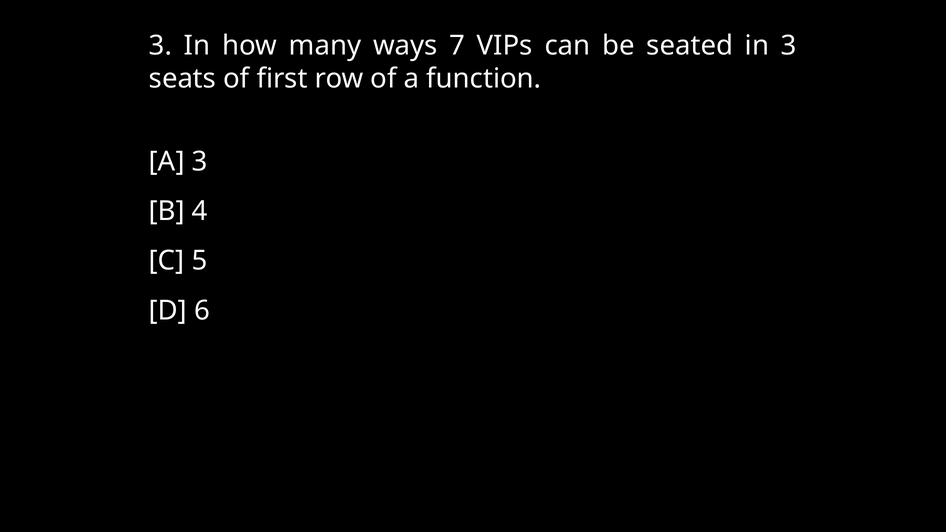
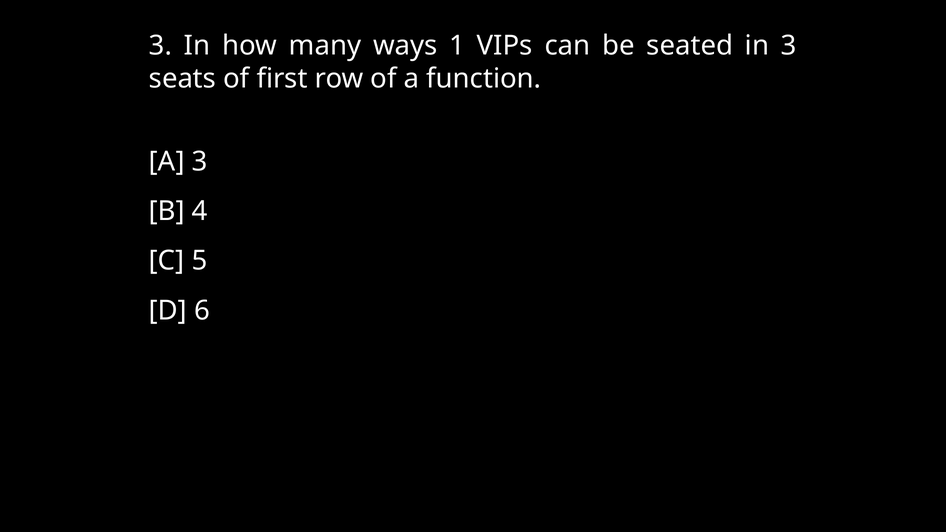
7: 7 -> 1
